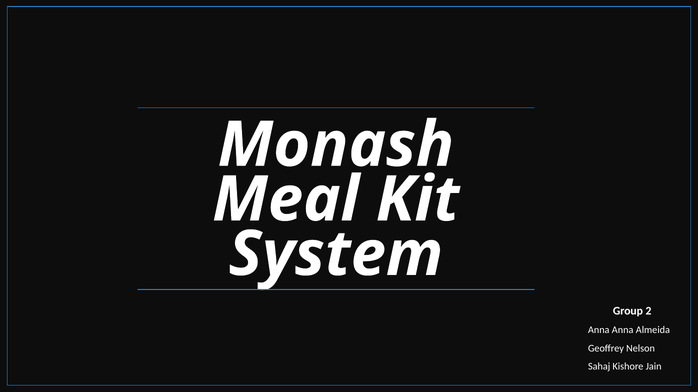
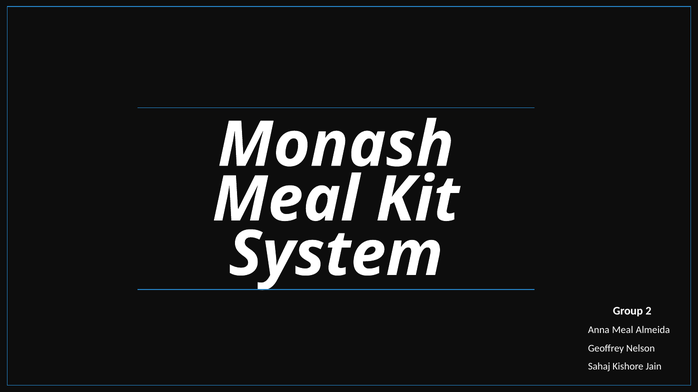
Anna Anna: Anna -> Meal
